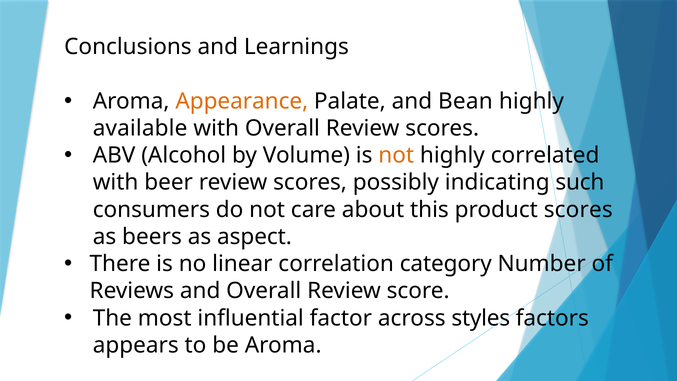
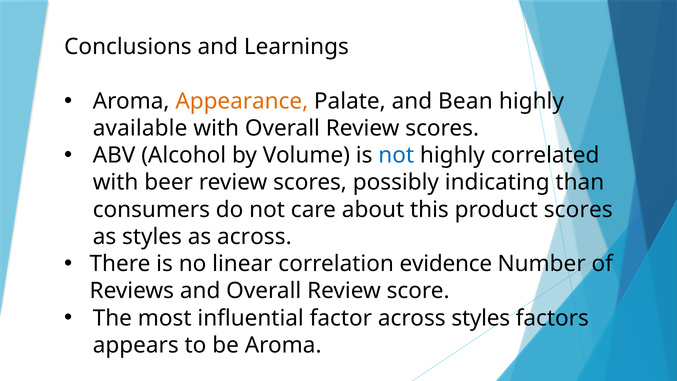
not at (396, 155) colour: orange -> blue
such: such -> than
as beers: beers -> styles
as aspect: aspect -> across
category: category -> evidence
